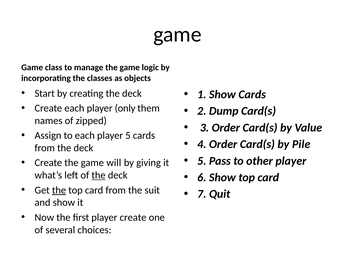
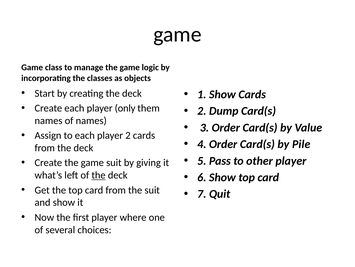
of zipped: zipped -> names
player 5: 5 -> 2
game will: will -> suit
the at (59, 190) underline: present -> none
player create: create -> where
